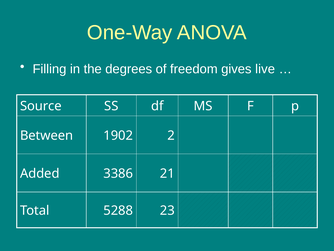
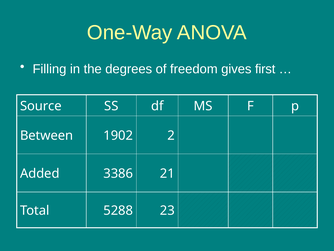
live: live -> first
